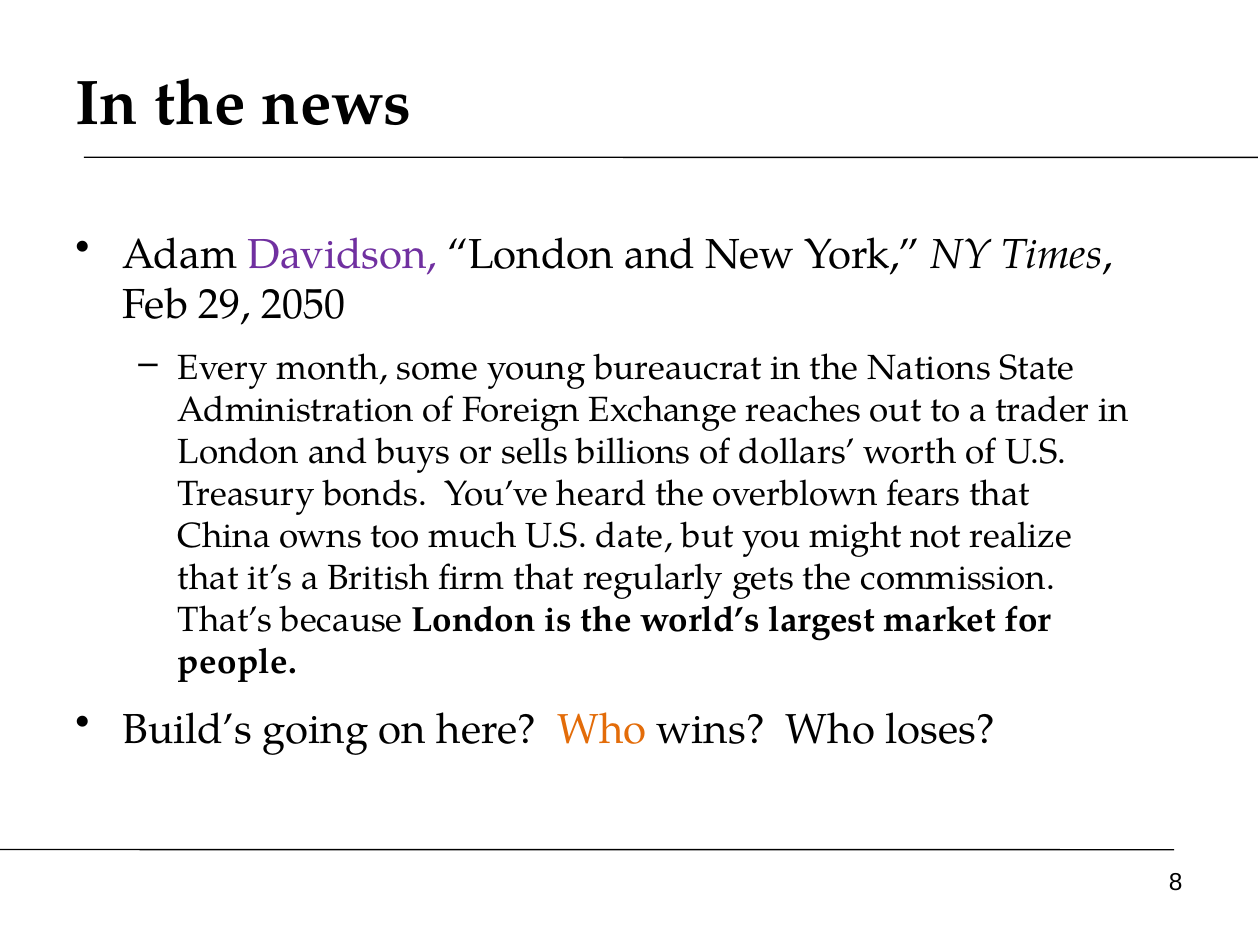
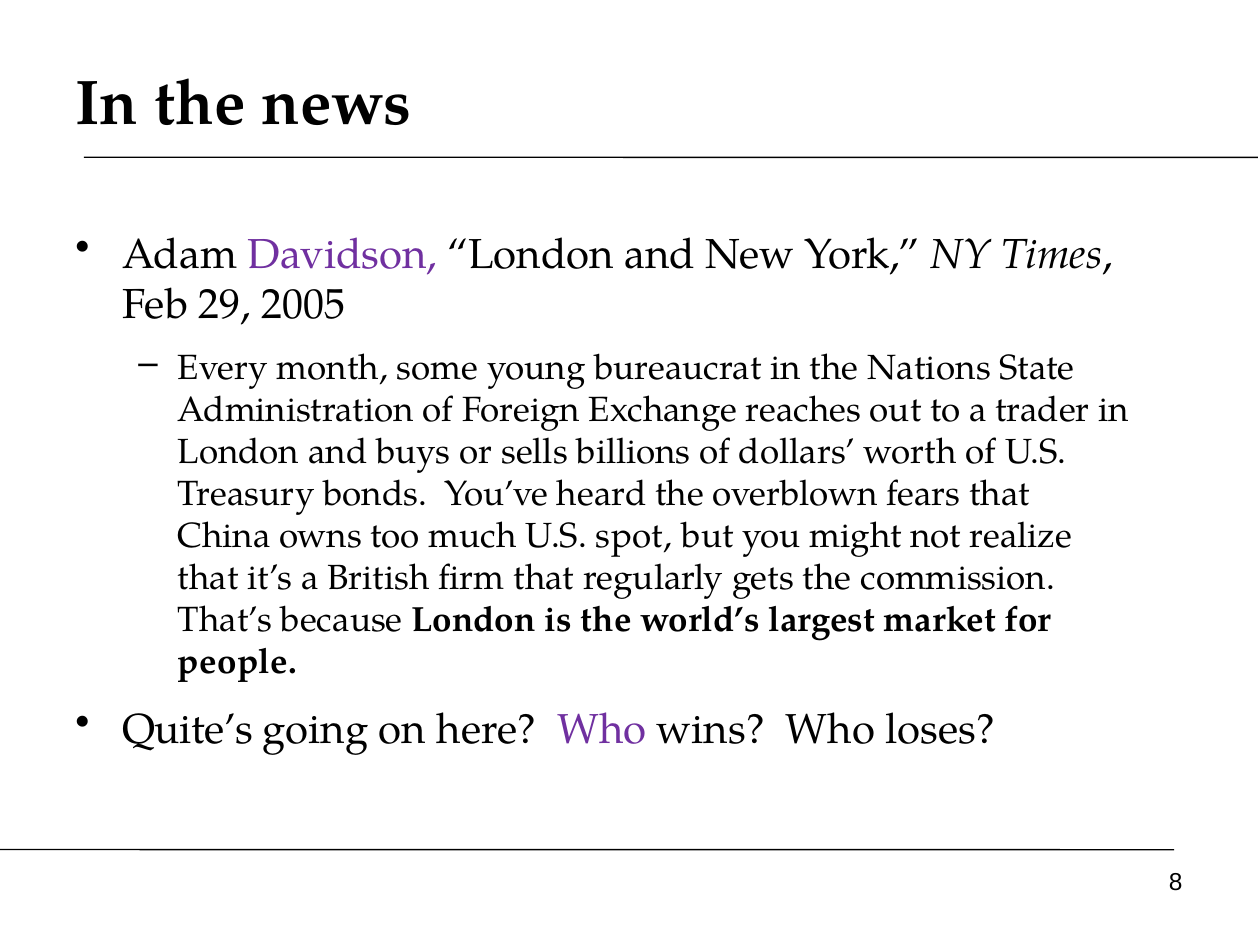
2050: 2050 -> 2005
date: date -> spot
Build’s: Build’s -> Quite’s
Who at (602, 729) colour: orange -> purple
